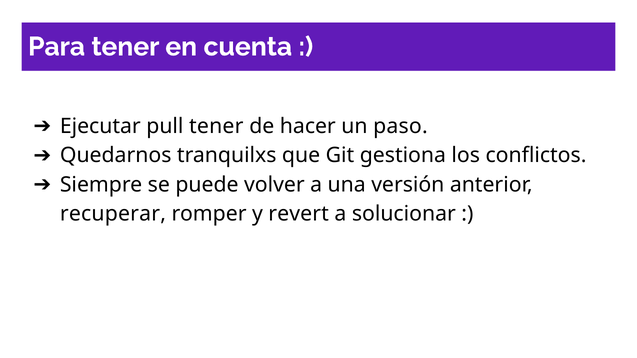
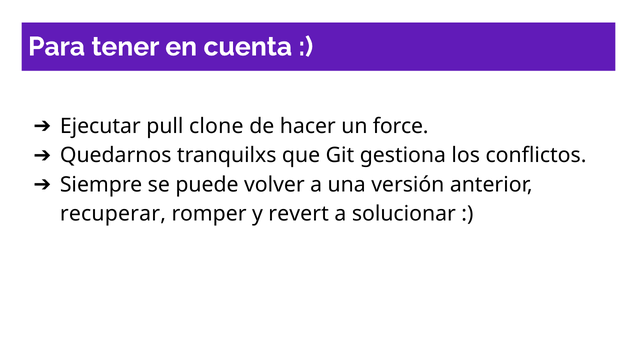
pull tener: tener -> clone
paso: paso -> force
